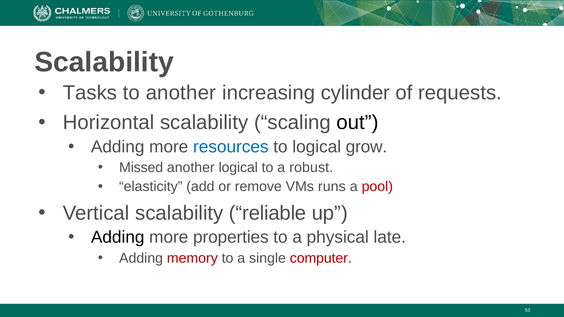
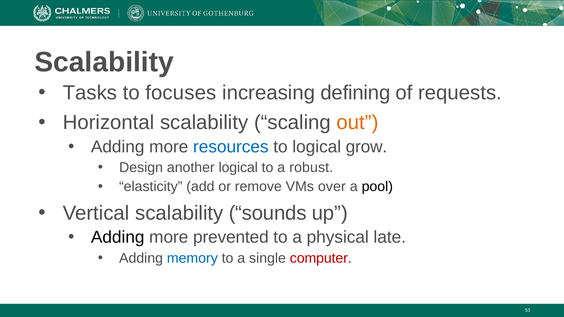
to another: another -> focuses
cylinder: cylinder -> defining
out colour: black -> orange
Missed: Missed -> Design
runs: runs -> over
pool colour: red -> black
reliable: reliable -> sounds
properties: properties -> prevented
memory colour: red -> blue
